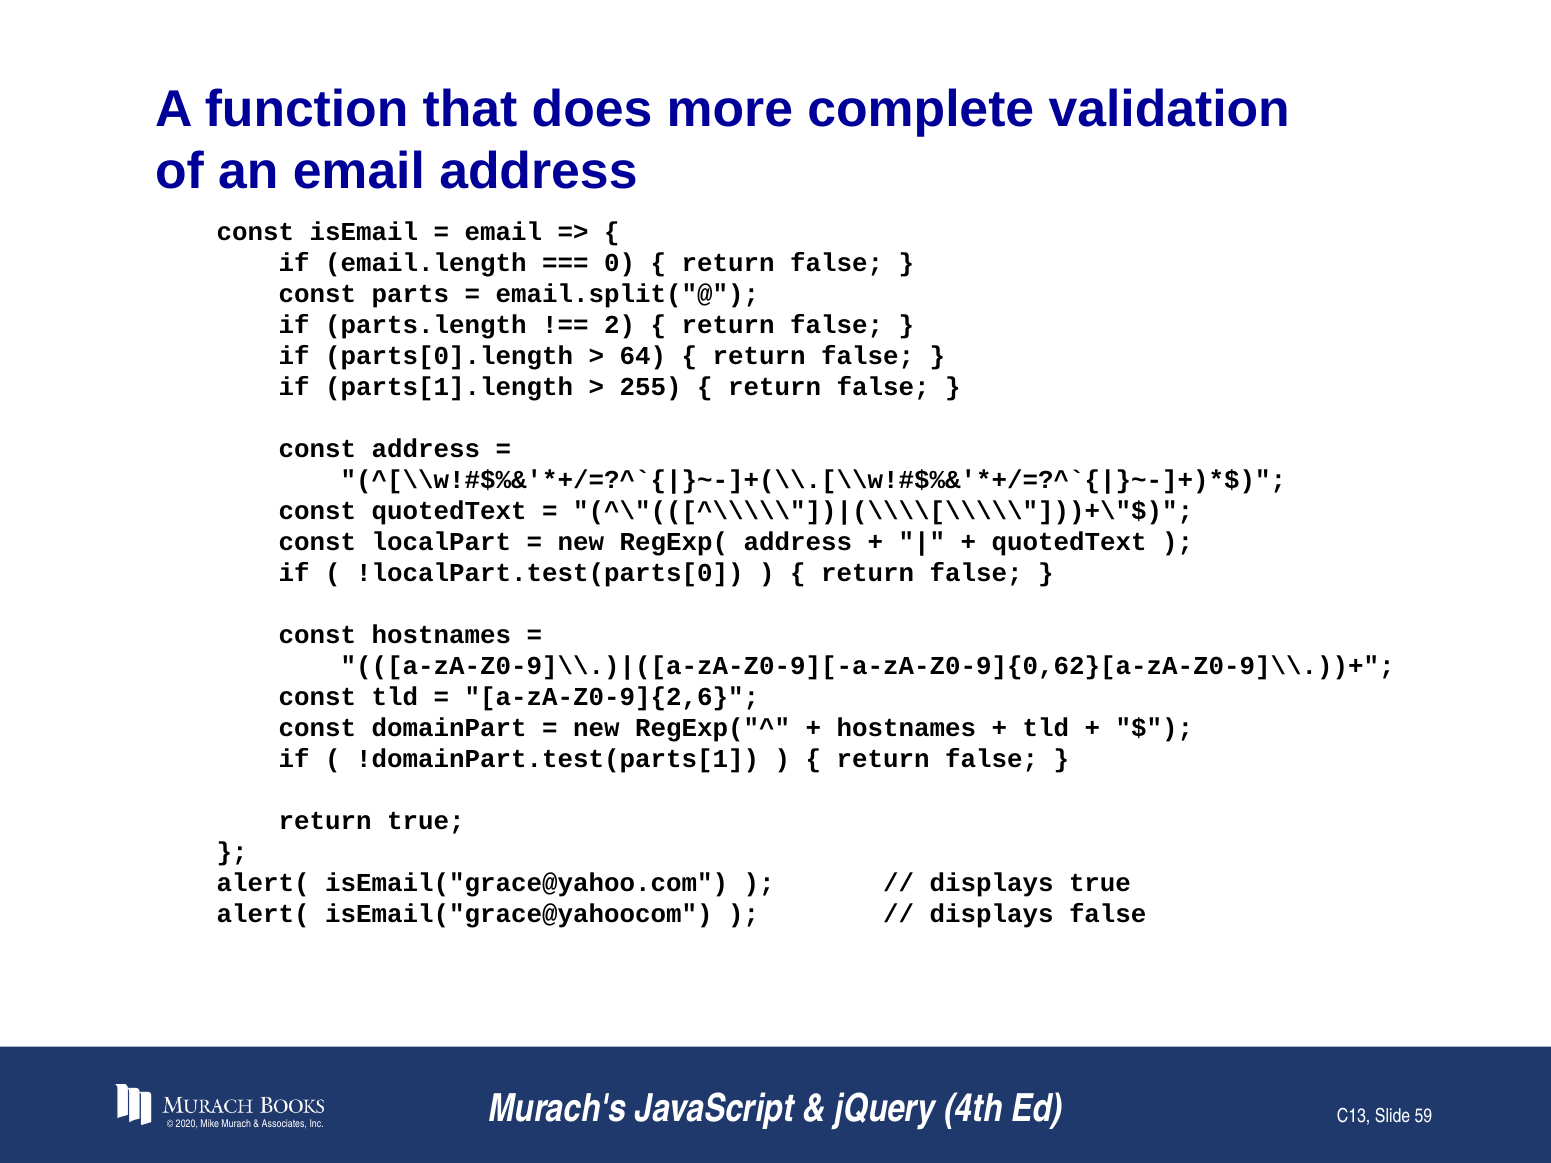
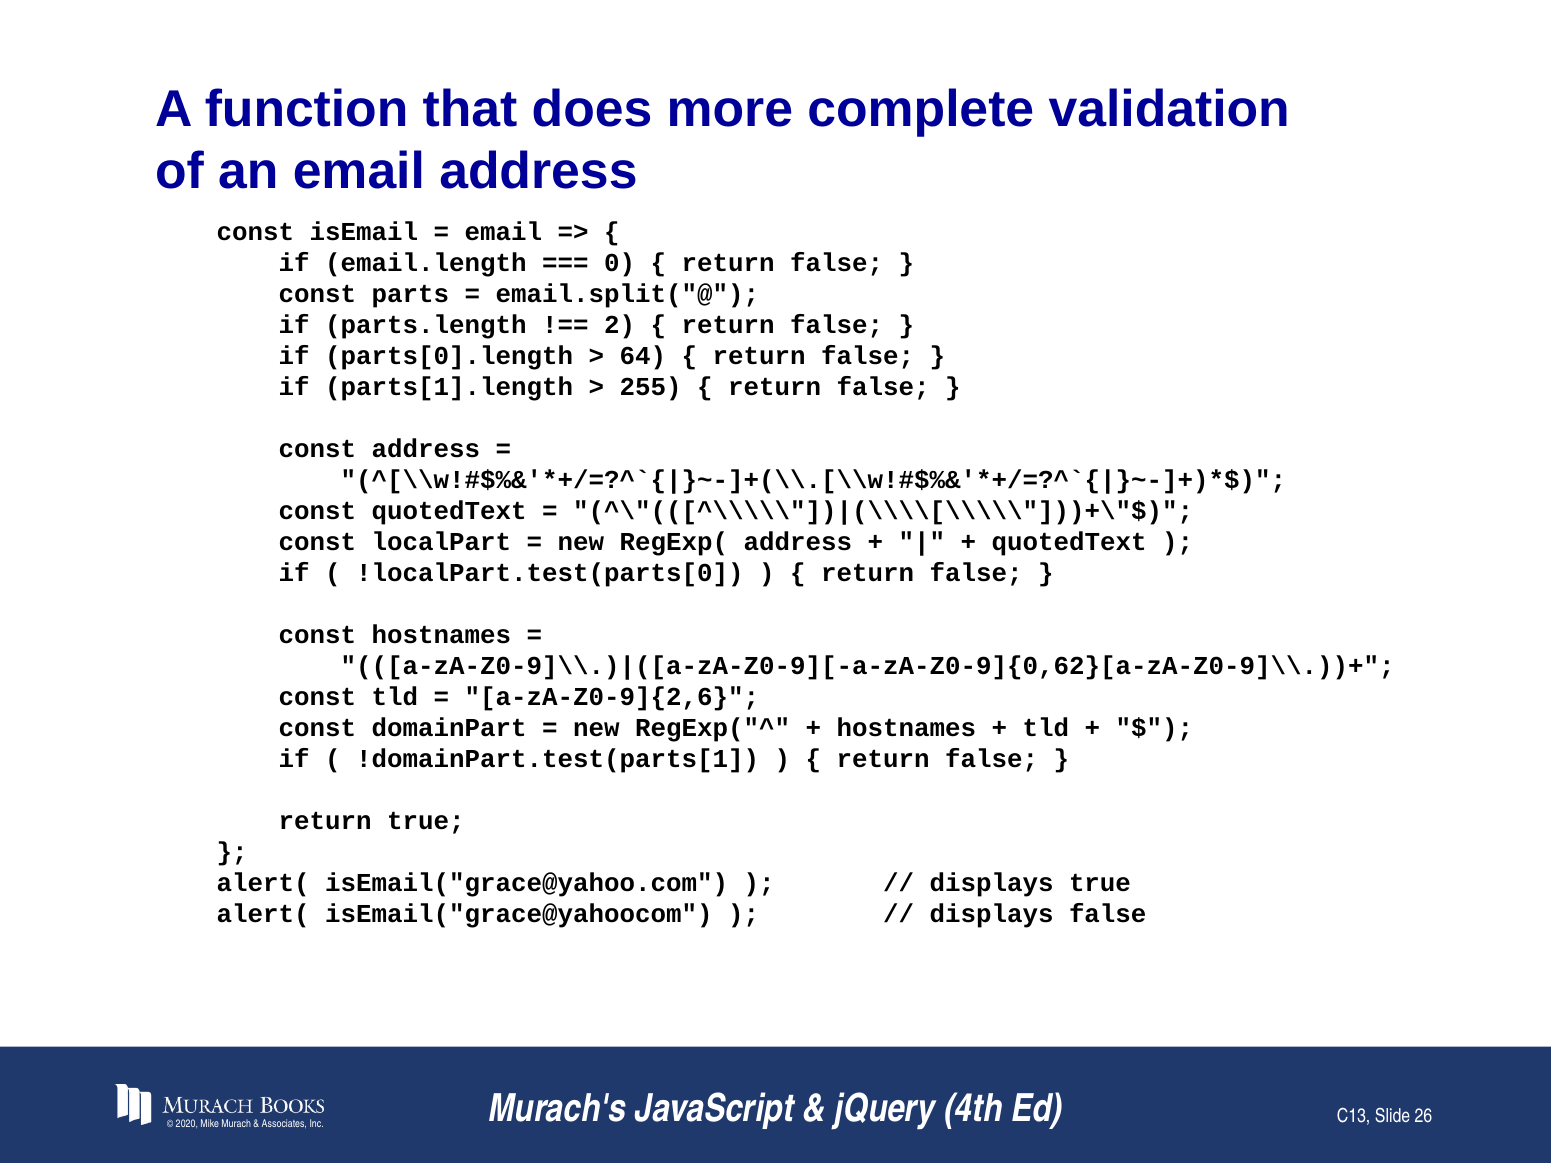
59: 59 -> 26
